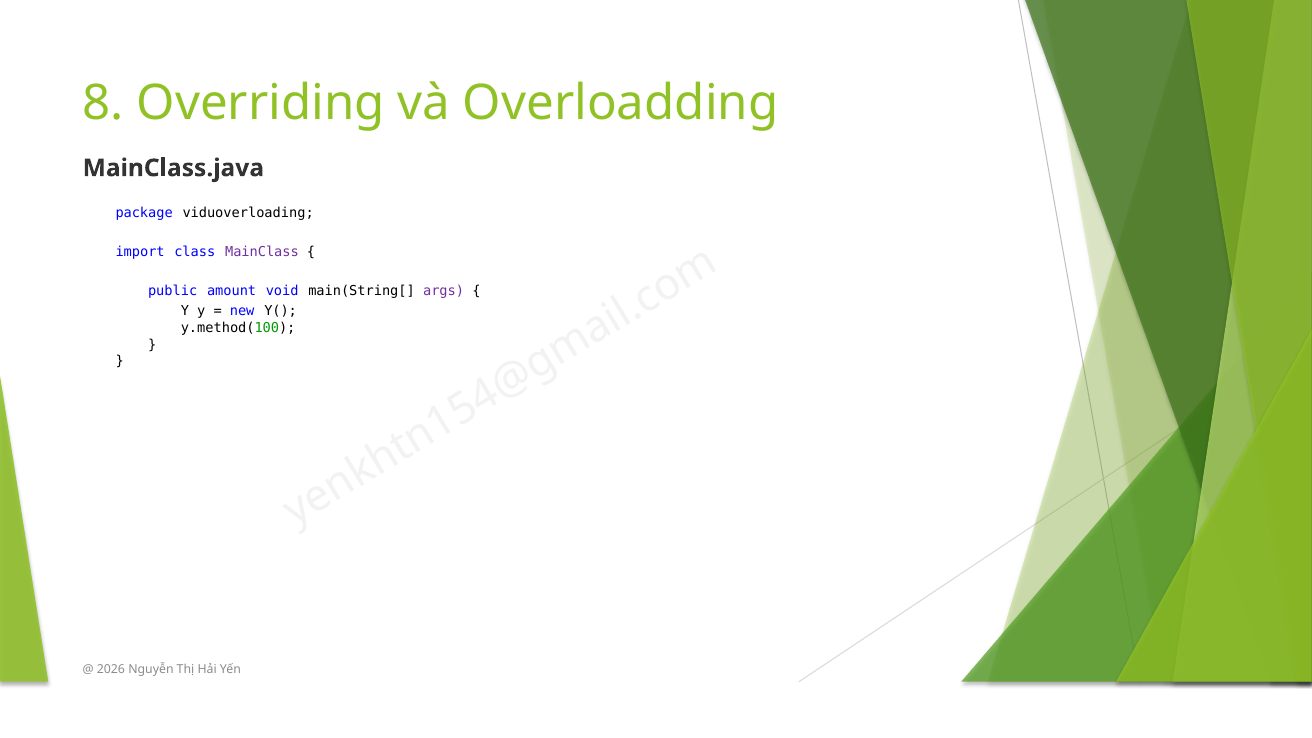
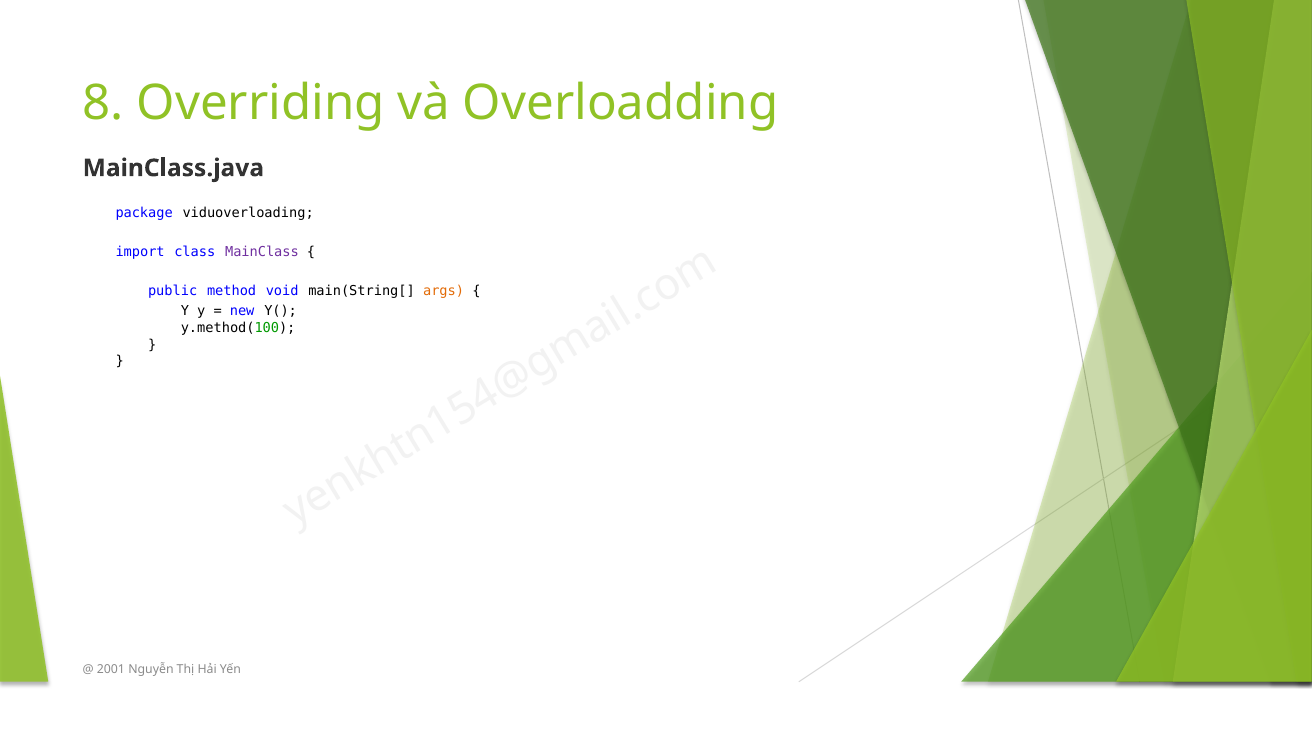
amount: amount -> method
args colour: purple -> orange
2026: 2026 -> 2001
